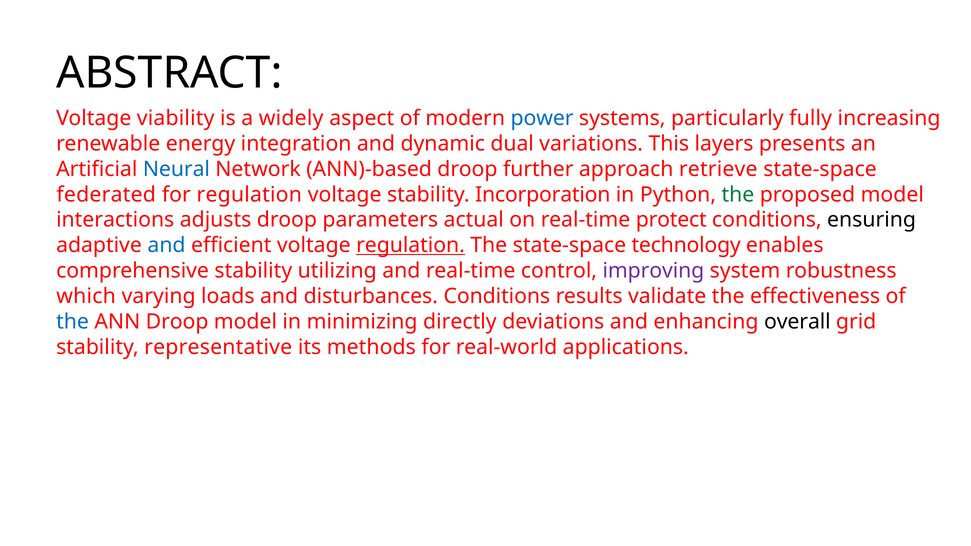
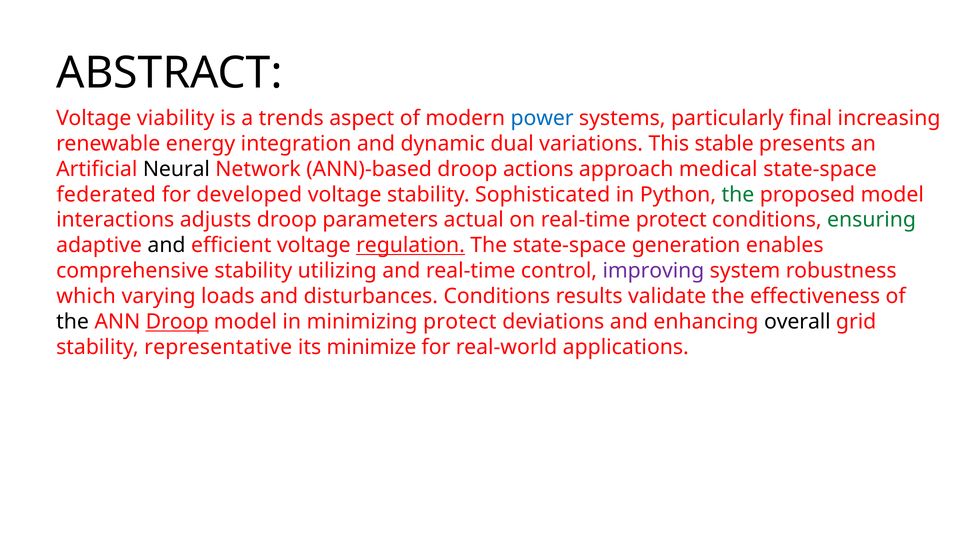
widely: widely -> trends
fully: fully -> final
layers: layers -> stable
Neural colour: blue -> black
further: further -> actions
retrieve: retrieve -> medical
for regulation: regulation -> developed
Incorporation: Incorporation -> Sophisticated
ensuring colour: black -> green
and at (167, 246) colour: blue -> black
technology: technology -> generation
the at (73, 322) colour: blue -> black
Droop at (177, 322) underline: none -> present
minimizing directly: directly -> protect
methods: methods -> minimize
